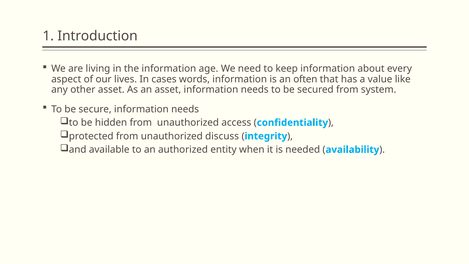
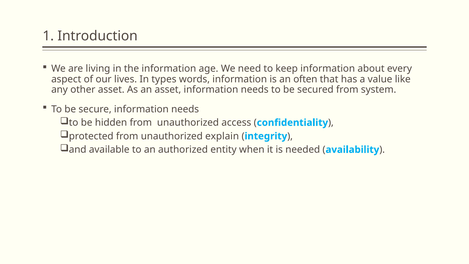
cases: cases -> types
discuss: discuss -> explain
